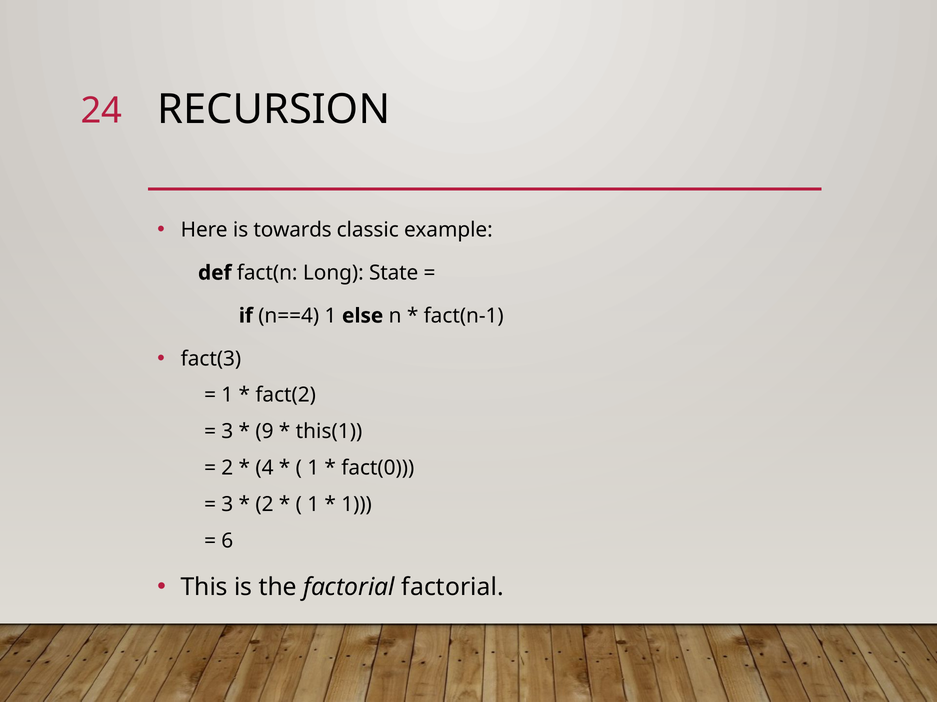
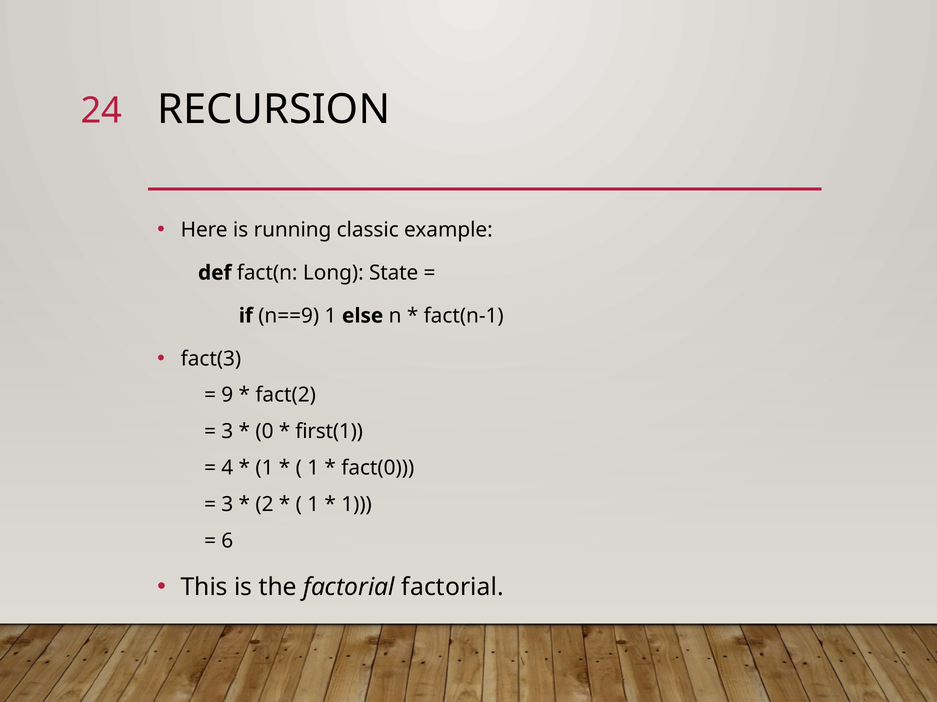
towards: towards -> running
n==4: n==4 -> n==9
1 at (227, 396): 1 -> 9
9: 9 -> 0
this(1: this(1 -> first(1
2 at (227, 468): 2 -> 4
4 at (264, 468): 4 -> 1
